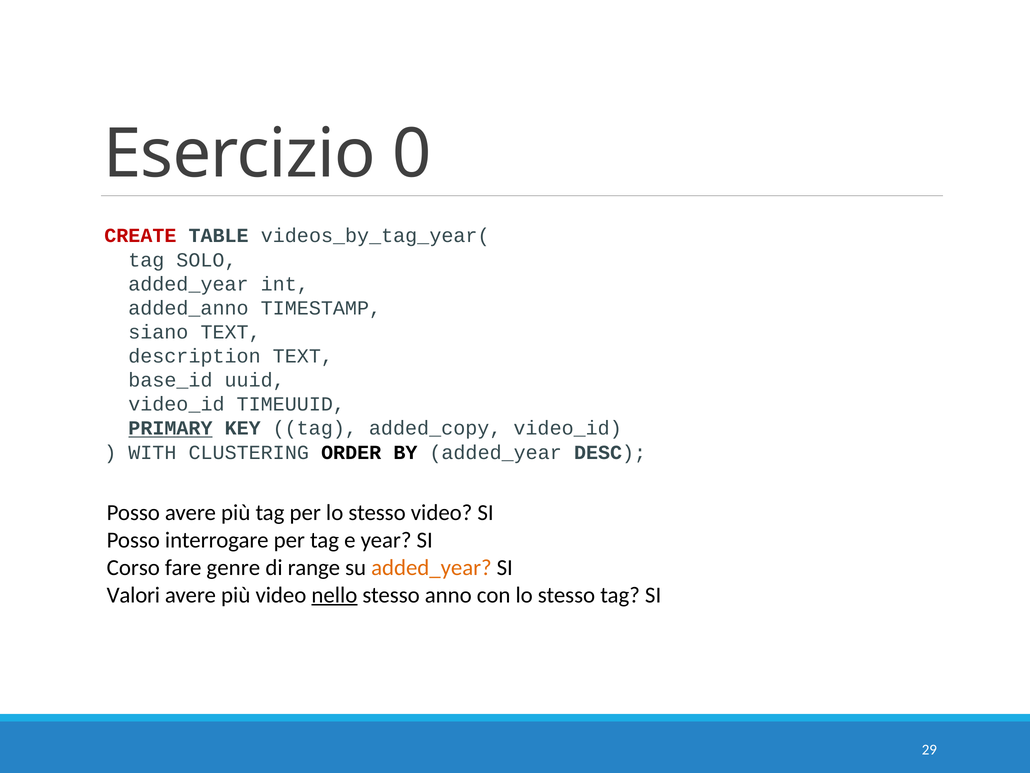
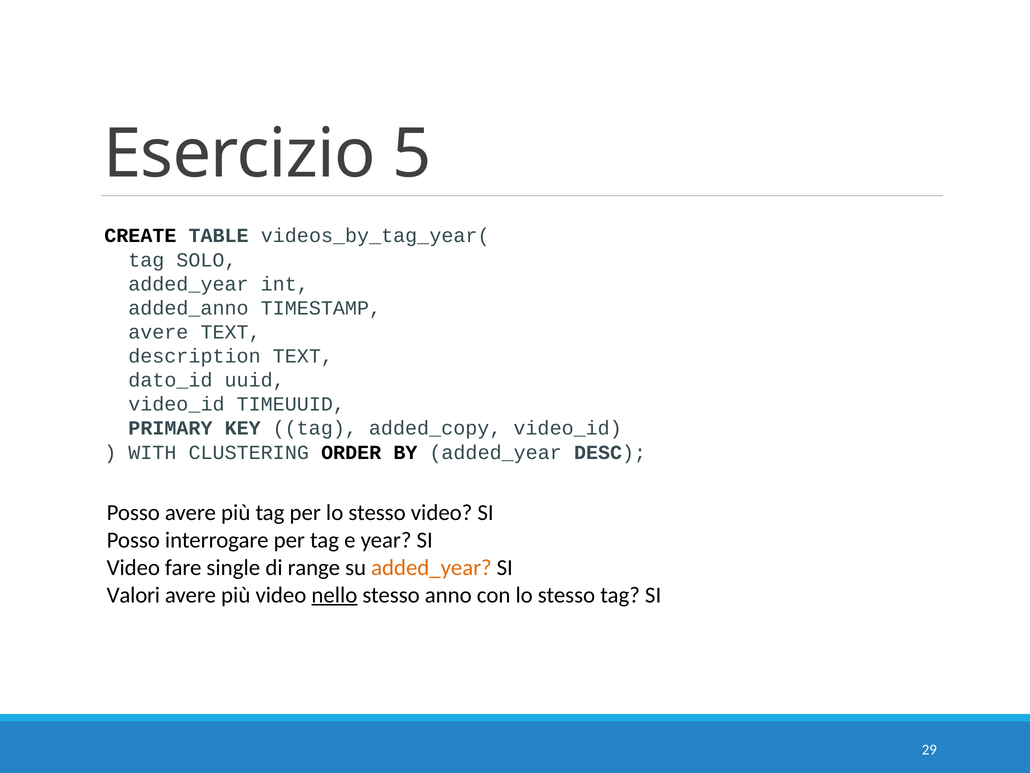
0: 0 -> 5
CREATE colour: red -> black
siano at (158, 332): siano -> avere
base_id: base_id -> dato_id
PRIMARY underline: present -> none
Corso at (133, 567): Corso -> Video
genre: genre -> single
